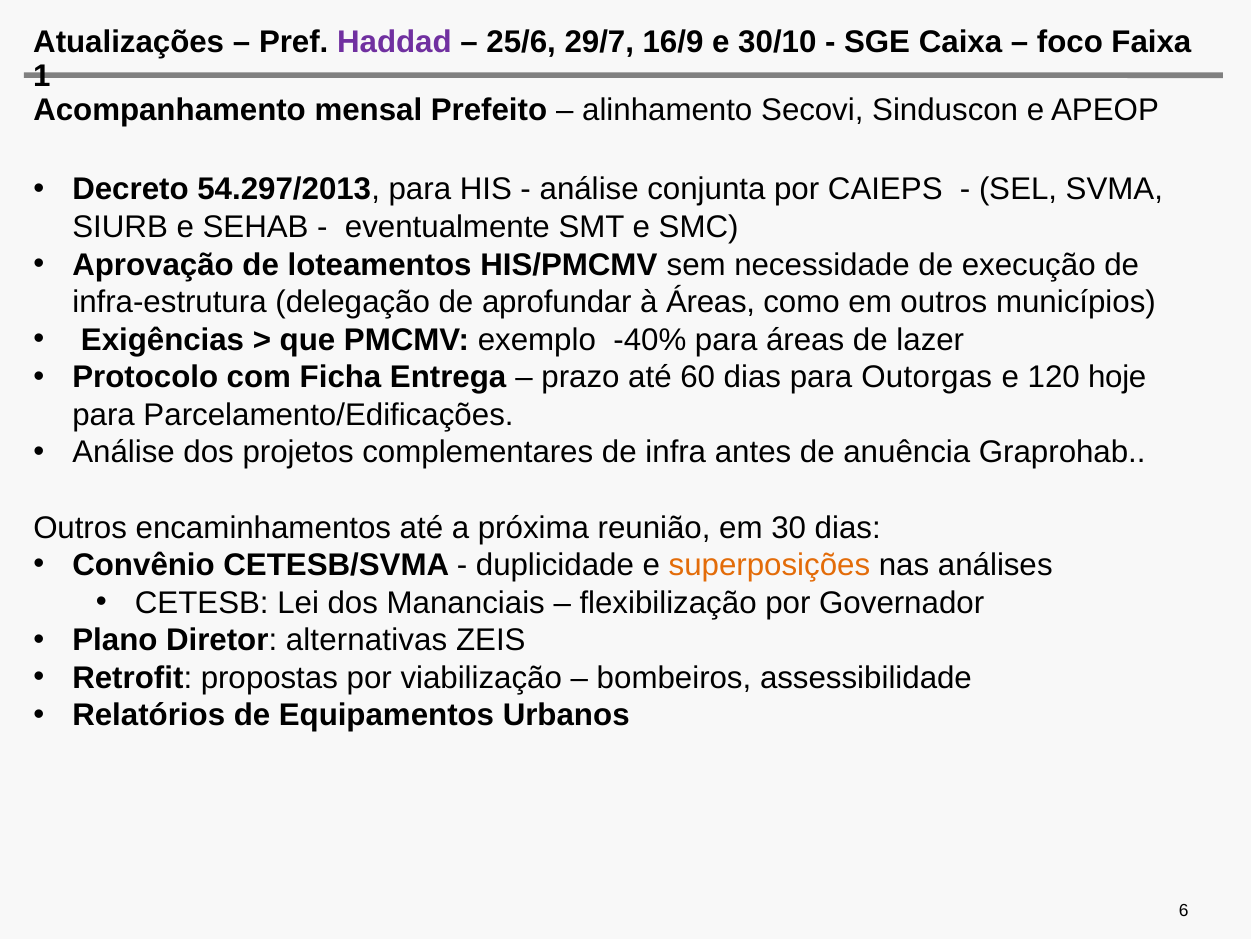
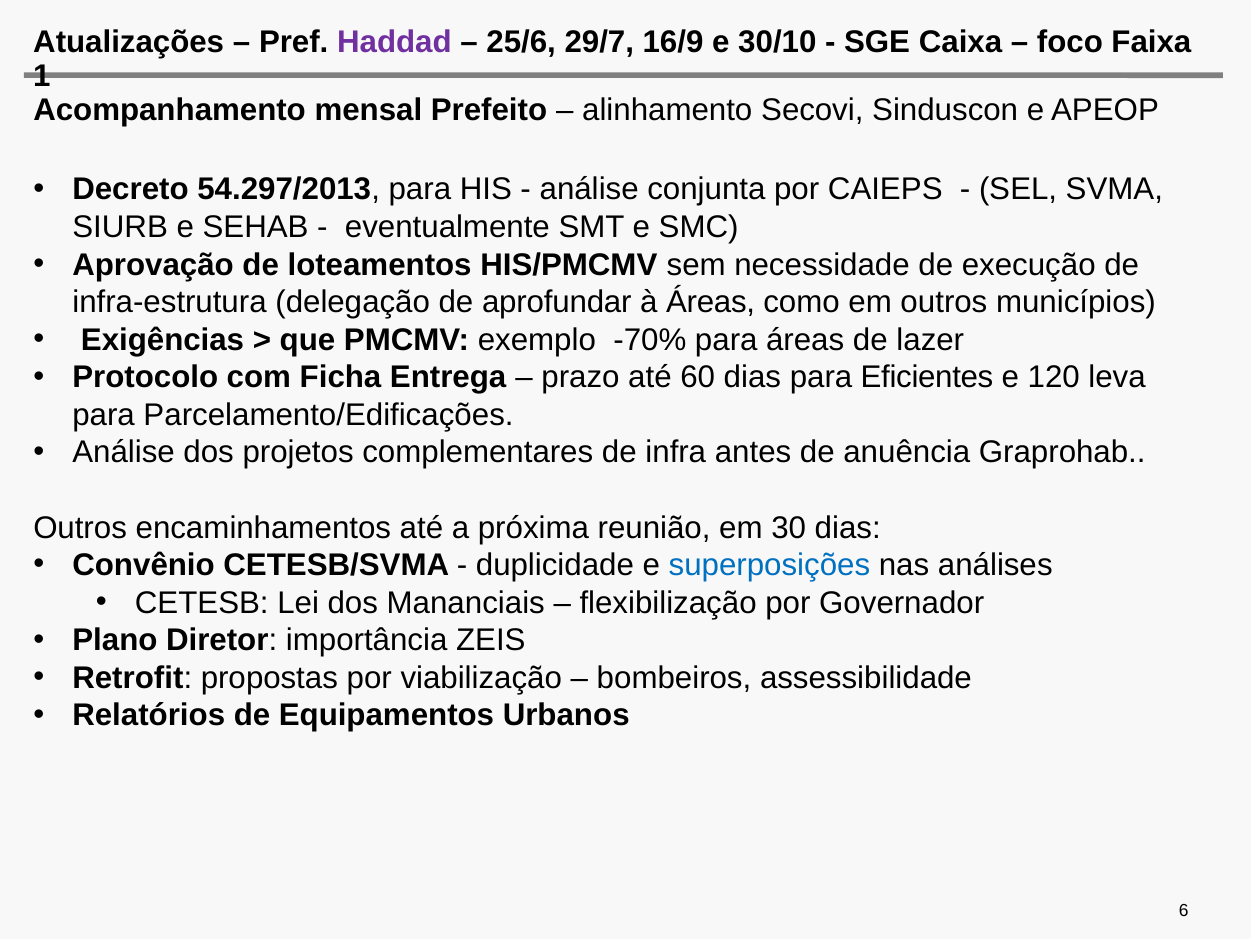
-40%: -40% -> -70%
Outorgas: Outorgas -> Eficientes
hoje: hoje -> leva
superposições colour: orange -> blue
alternativas: alternativas -> importância
